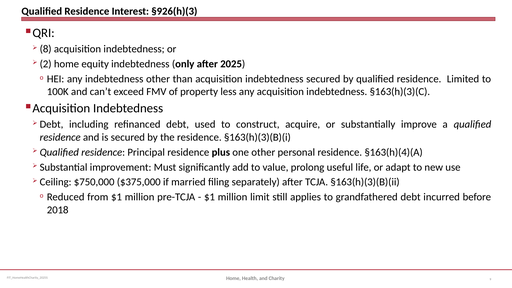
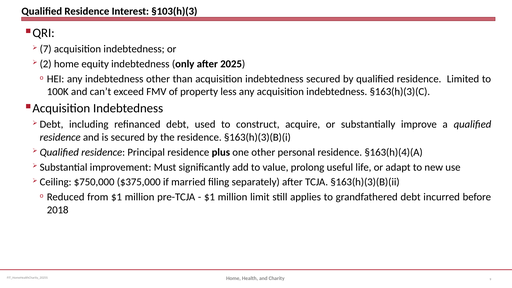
§926(h)(3: §926(h)(3 -> §103(h)(3
8: 8 -> 7
